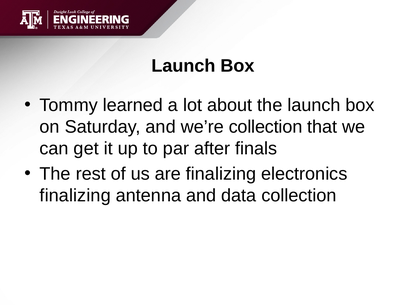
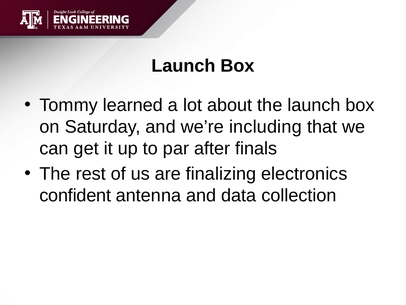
we’re collection: collection -> including
finalizing at (75, 195): finalizing -> confident
